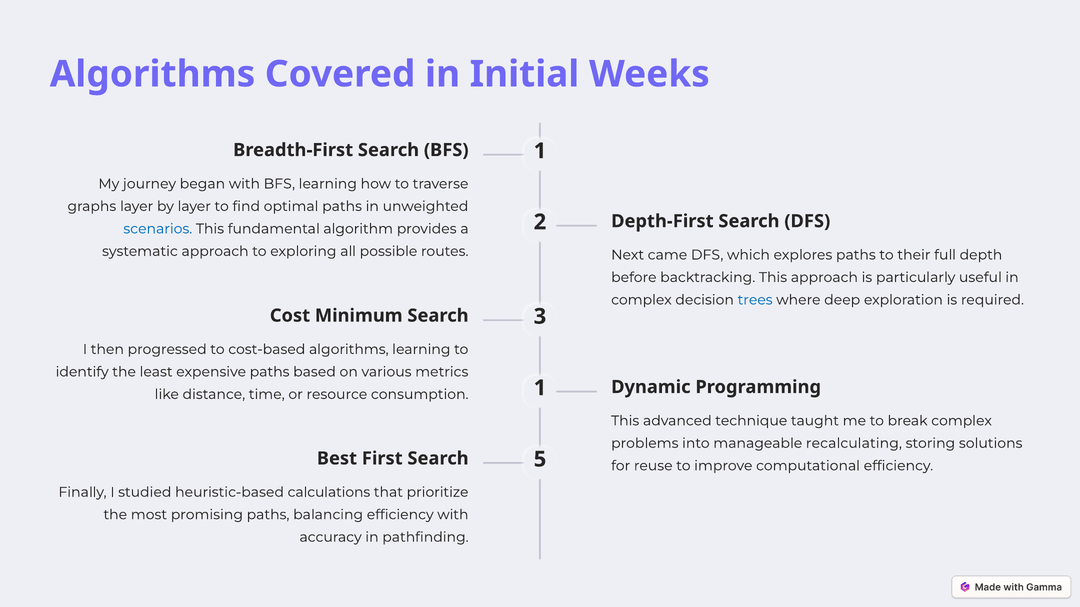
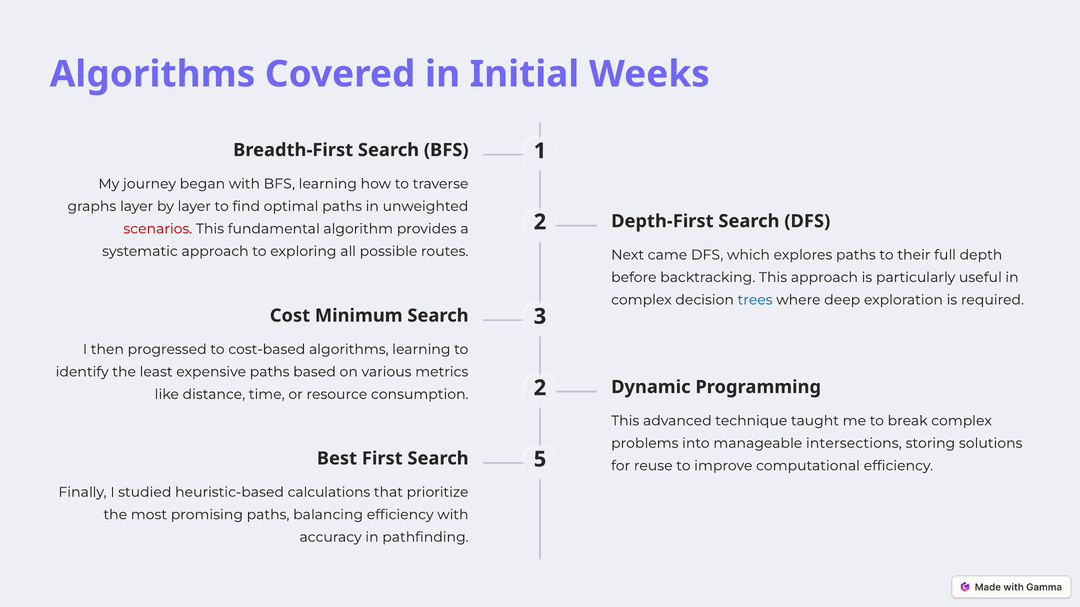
scenarios colour: blue -> red
consumption 1: 1 -> 2
recalculating: recalculating -> intersections
